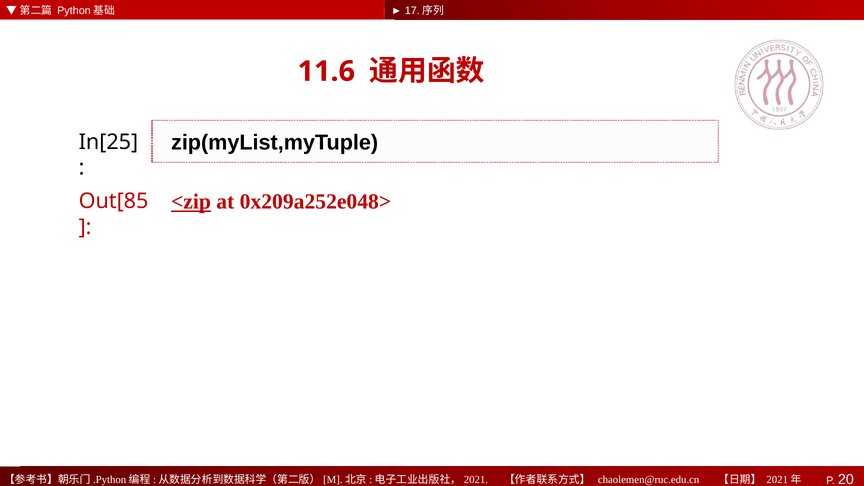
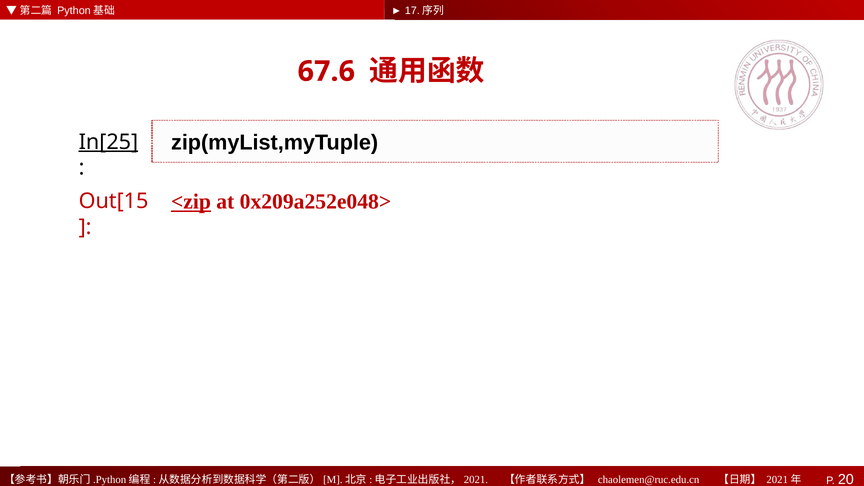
11.6: 11.6 -> 67.6
In[25 underline: none -> present
Out[85: Out[85 -> Out[15
